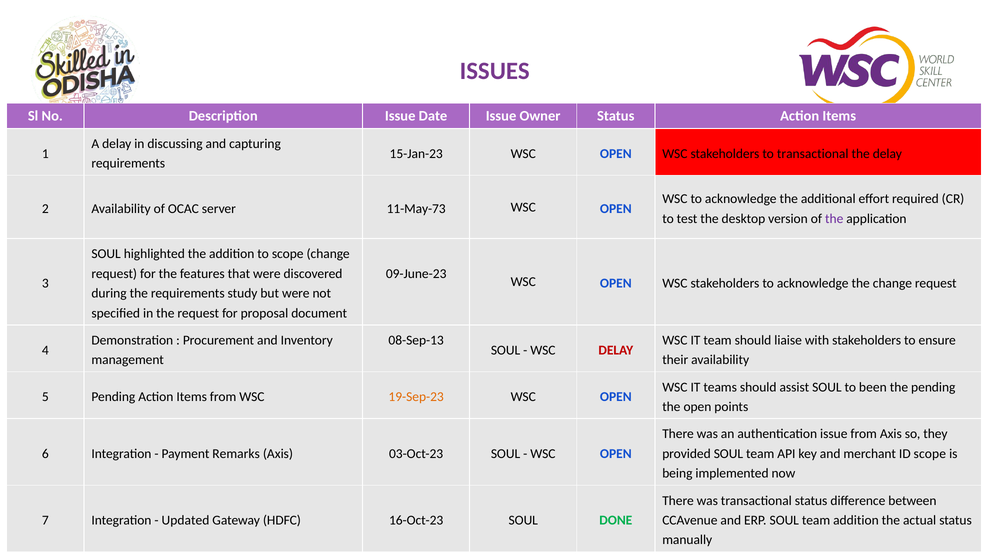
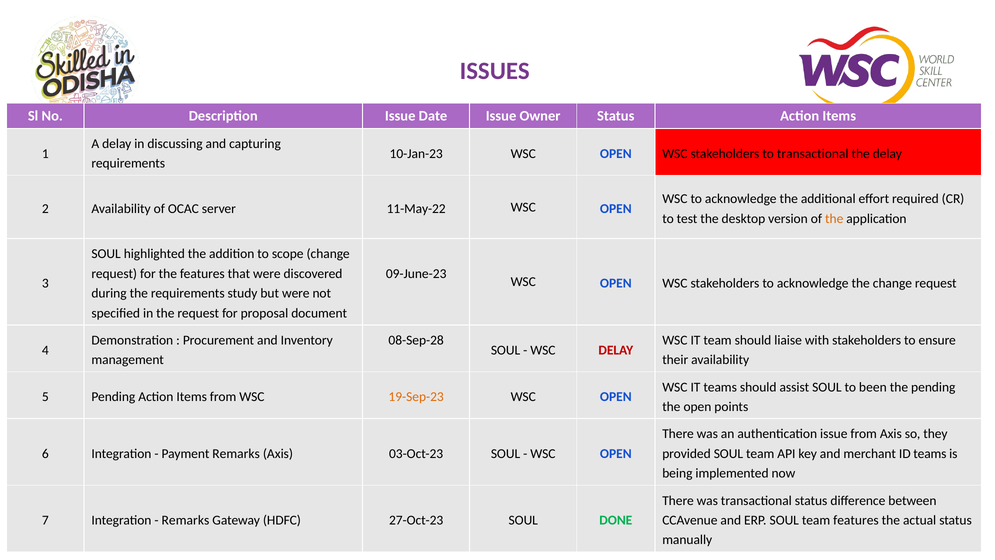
15-Jan-23: 15-Jan-23 -> 10-Jan-23
11-May-73: 11-May-73 -> 11-May-22
the at (834, 218) colour: purple -> orange
08-Sep-13: 08-Sep-13 -> 08-Sep-28
ID scope: scope -> teams
Updated at (186, 520): Updated -> Remarks
16-Oct-23: 16-Oct-23 -> 27-Oct-23
team addition: addition -> features
